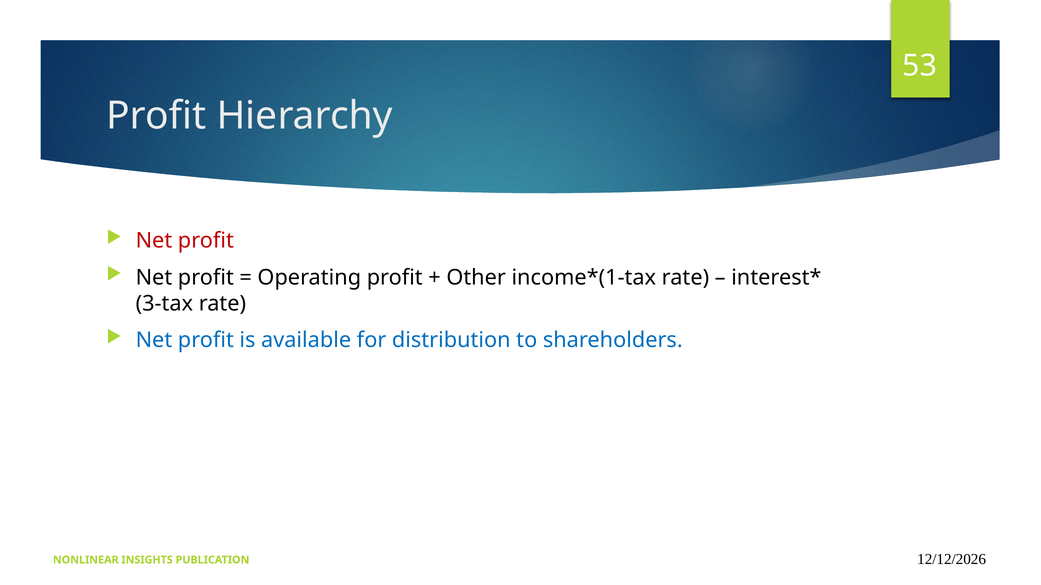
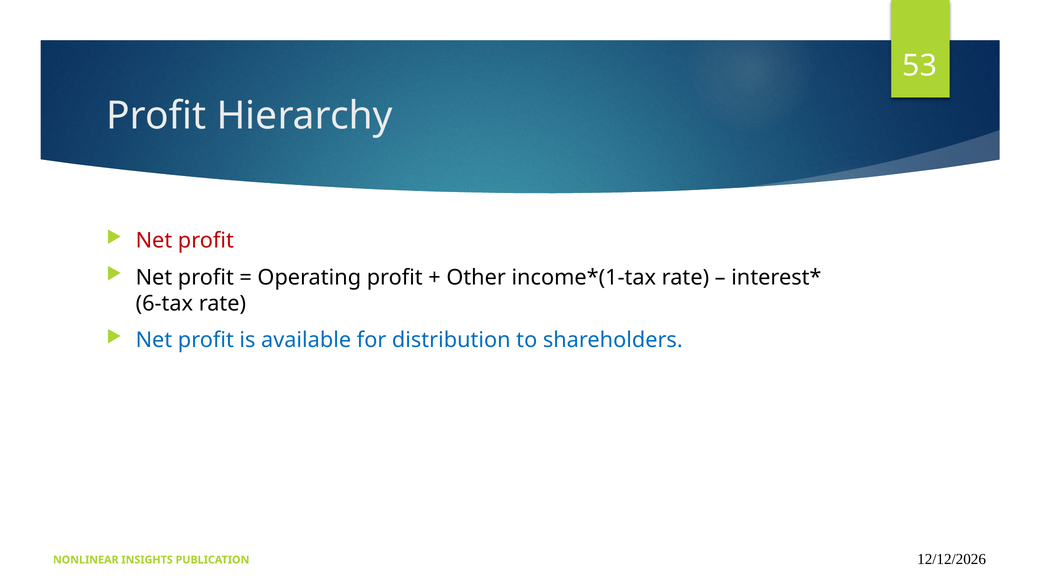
3-tax: 3-tax -> 6-tax
